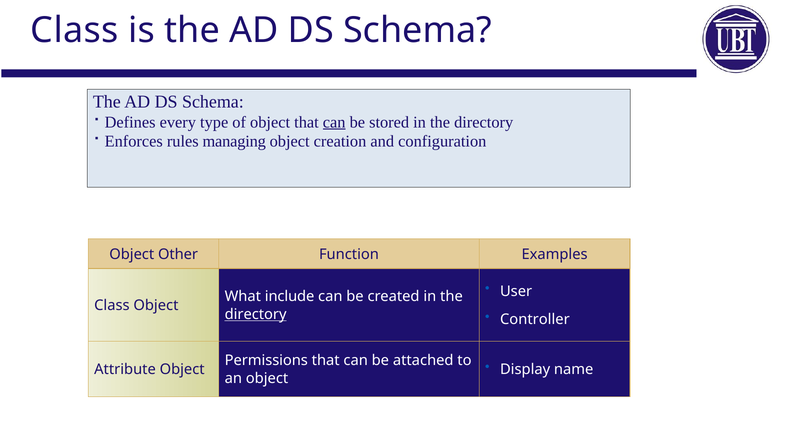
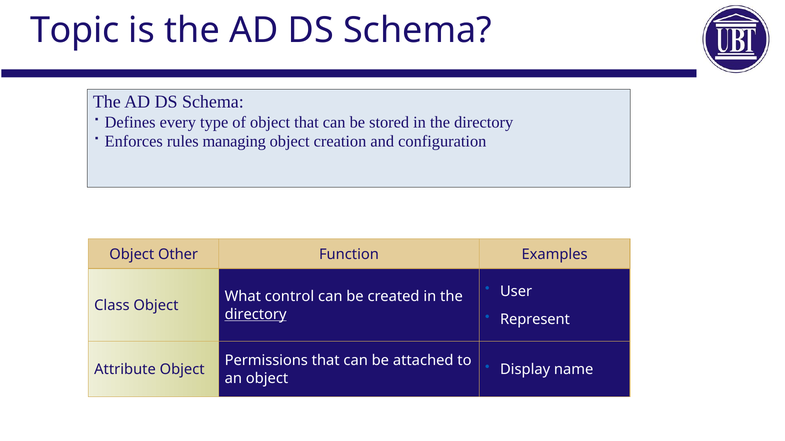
Class at (75, 30): Class -> Topic
can at (334, 122) underline: present -> none
include: include -> control
Controller: Controller -> Represent
